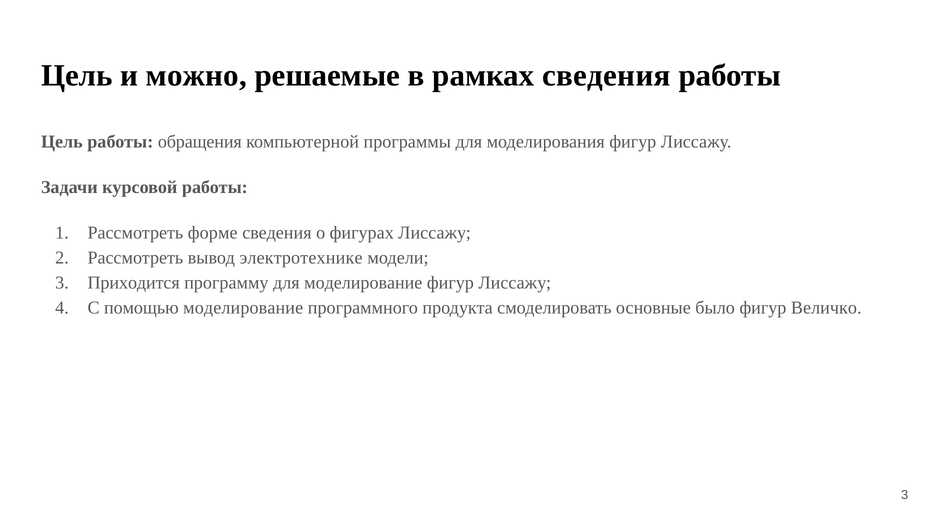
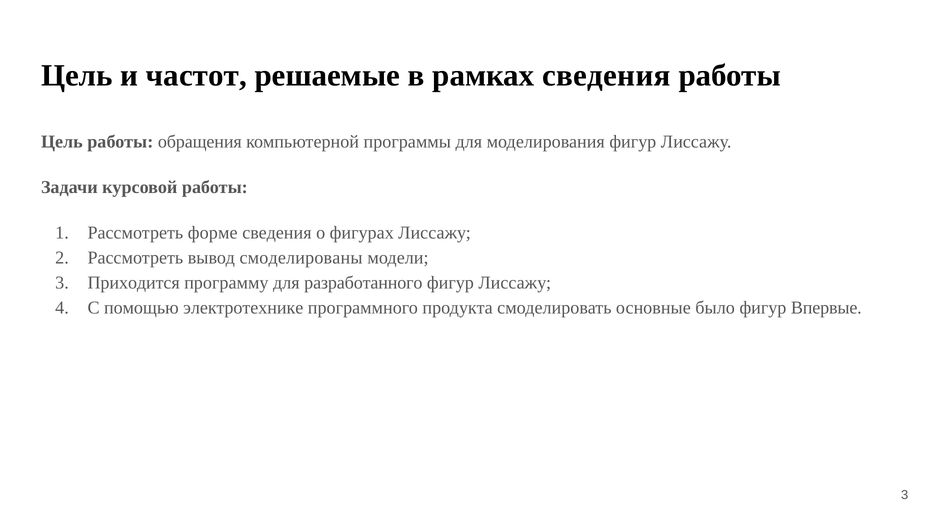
можно: можно -> частот
электротехнике: электротехнике -> смоделированы
для моделирование: моделирование -> разработанного
помощью моделирование: моделирование -> электротехнике
Величко: Величко -> Впервые
